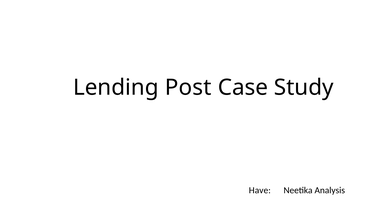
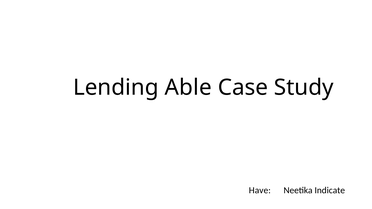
Post: Post -> Able
Analysis: Analysis -> Indicate
